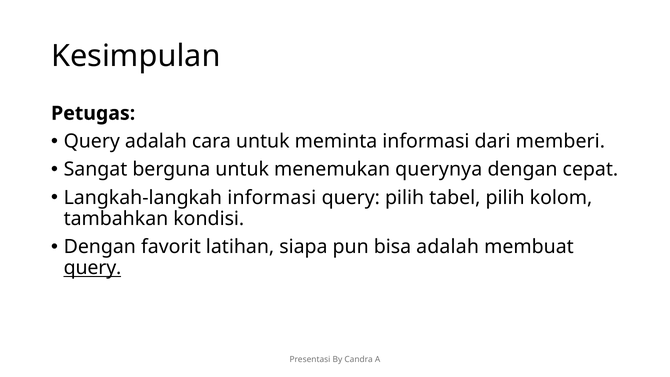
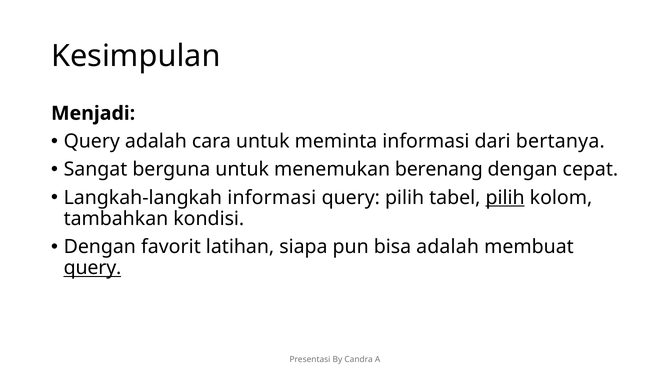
Petugas: Petugas -> Menjadi
memberi: memberi -> bertanya
querynya: querynya -> berenang
pilih at (505, 198) underline: none -> present
